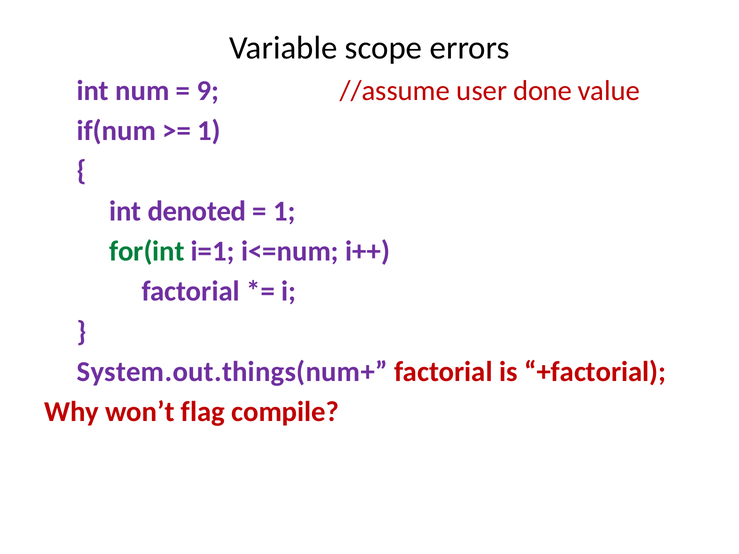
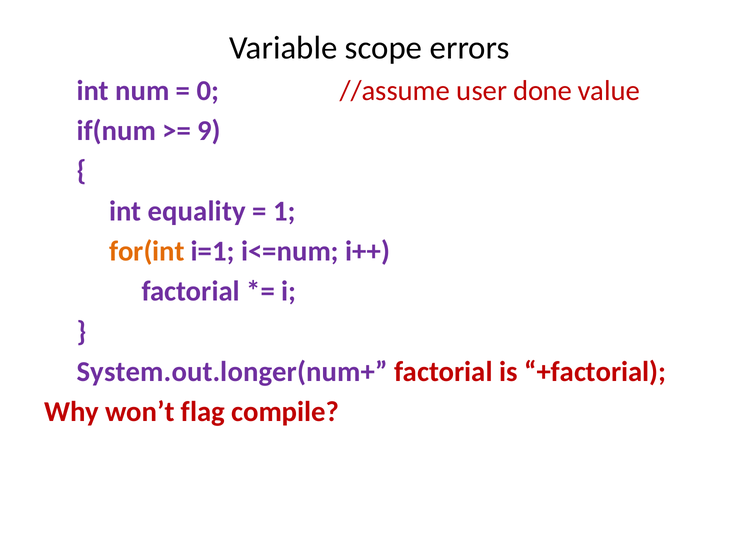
9: 9 -> 0
1 at (209, 131): 1 -> 9
denoted: denoted -> equality
for(int colour: green -> orange
System.out.things(num+: System.out.things(num+ -> System.out.longer(num+
